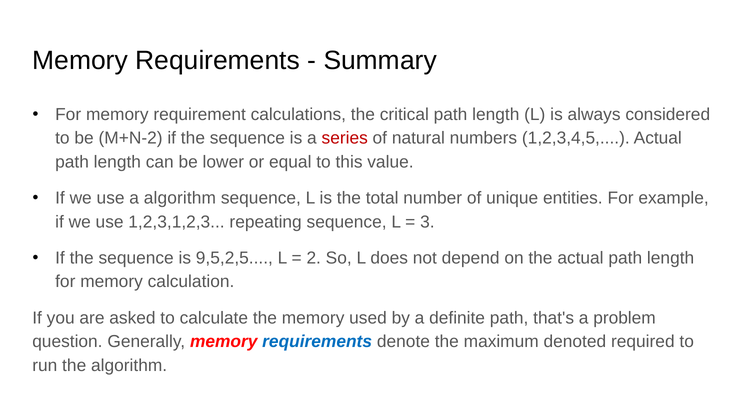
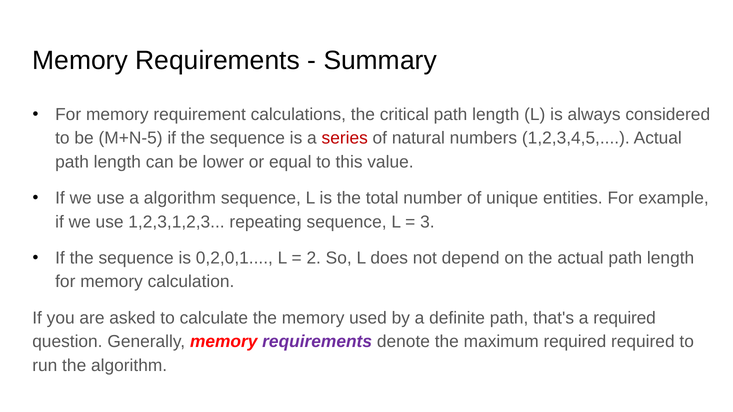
M+N-2: M+N-2 -> M+N-5
9,5,2,5: 9,5,2,5 -> 0,2,0,1
a problem: problem -> required
requirements at (317, 342) colour: blue -> purple
maximum denoted: denoted -> required
